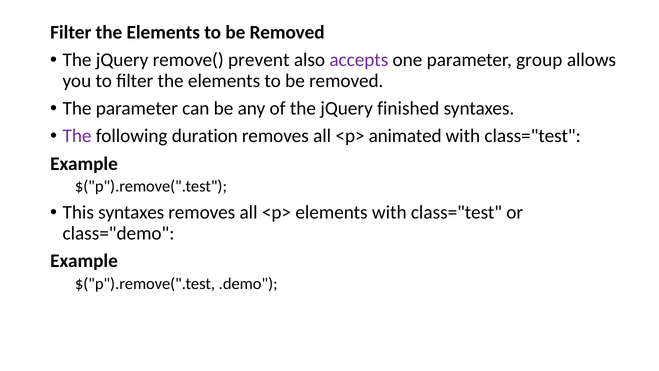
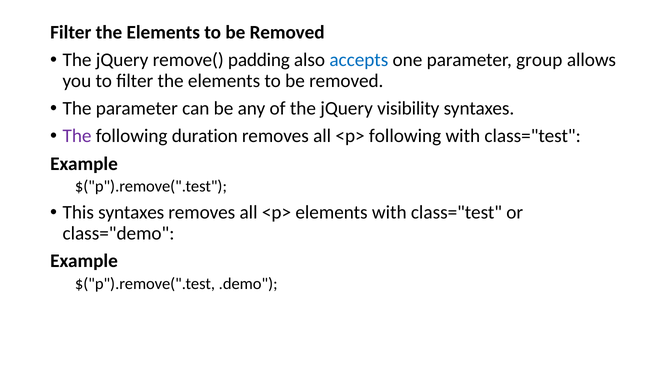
prevent: prevent -> padding
accepts colour: purple -> blue
finished: finished -> visibility
<p> animated: animated -> following
